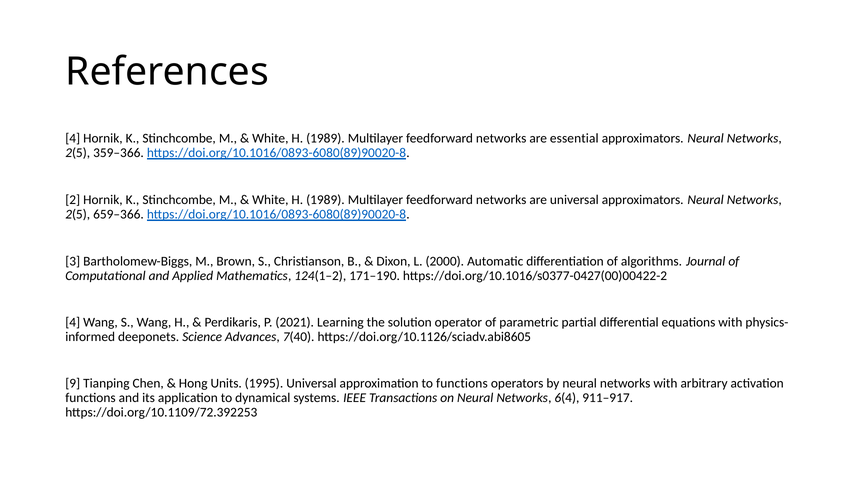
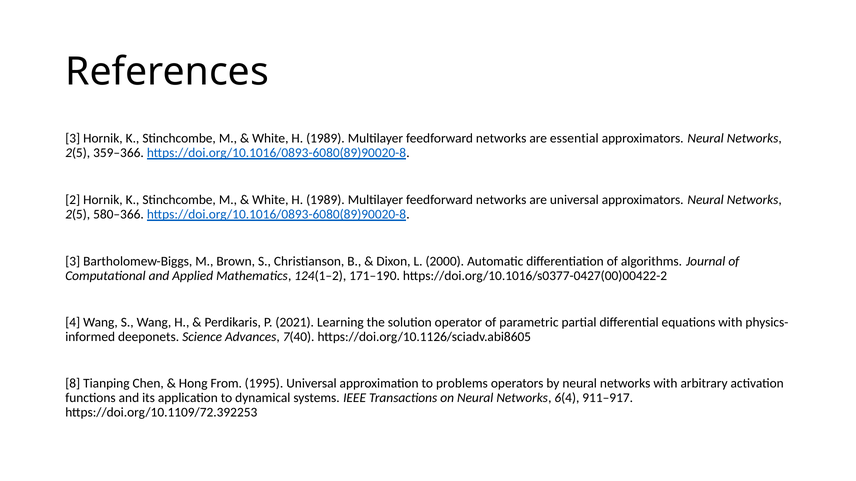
4 at (73, 139): 4 -> 3
659–366: 659–366 -> 580–366
9: 9 -> 8
Units: Units -> From
to functions: functions -> problems
